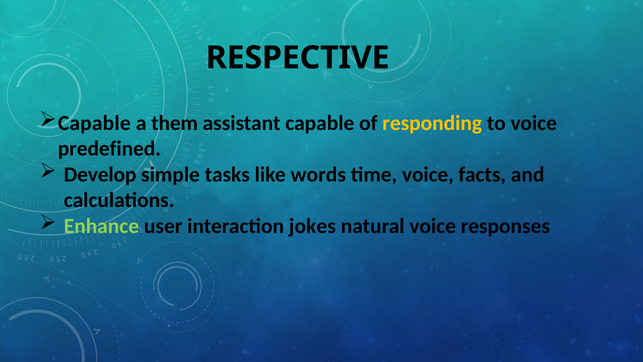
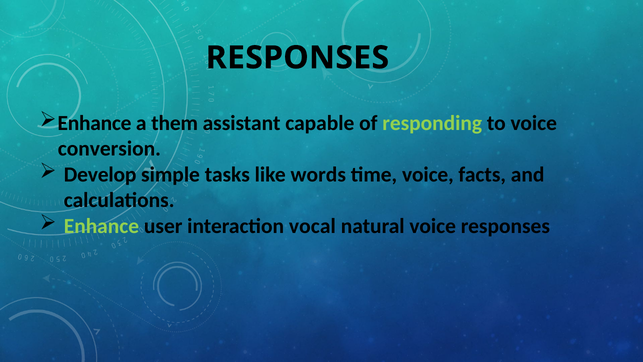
RESPECTIVE at (298, 58): RESPECTIVE -> RESPONSES
Capable at (94, 123): Capable -> Enhance
responding colour: yellow -> light green
predefined: predefined -> conversion
jokes: jokes -> vocal
